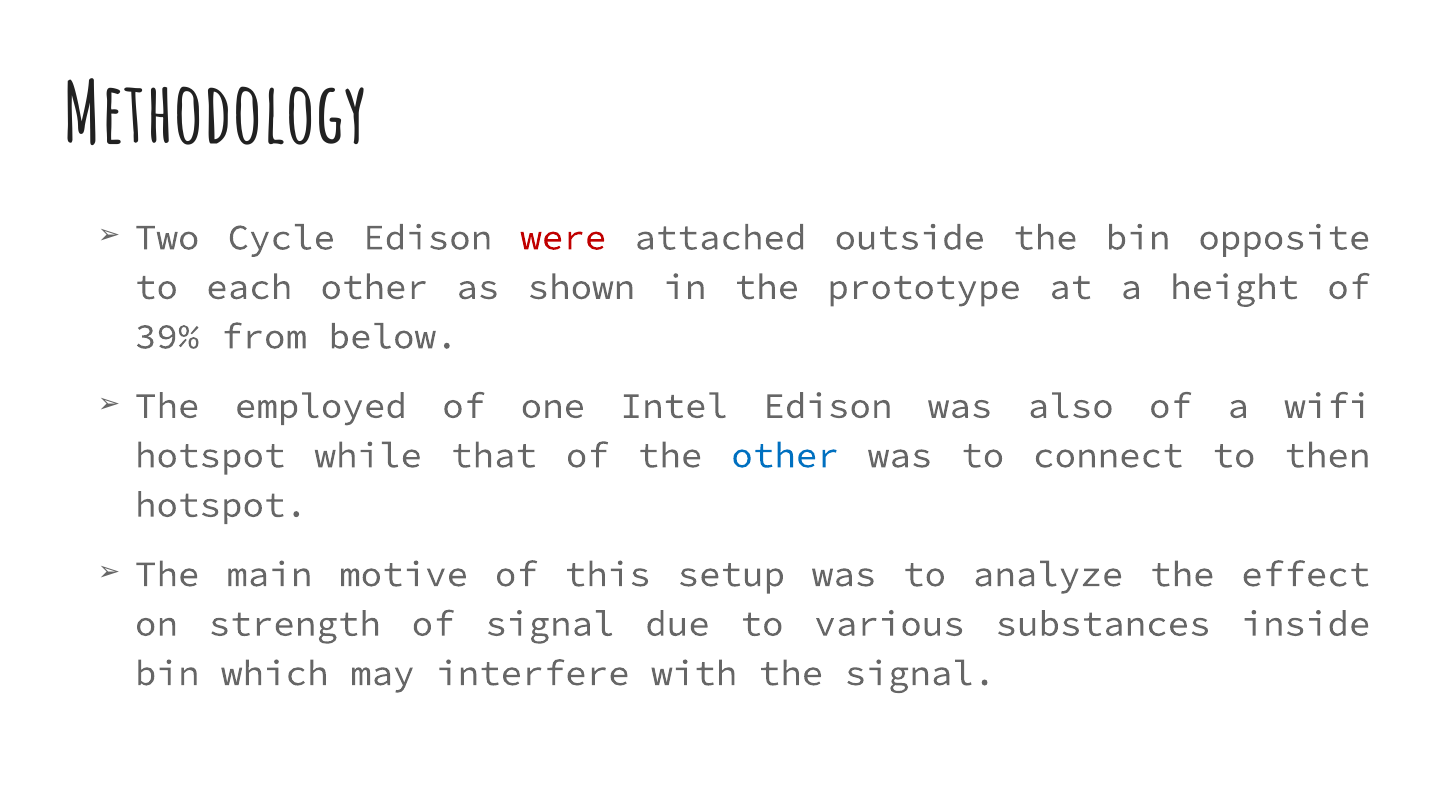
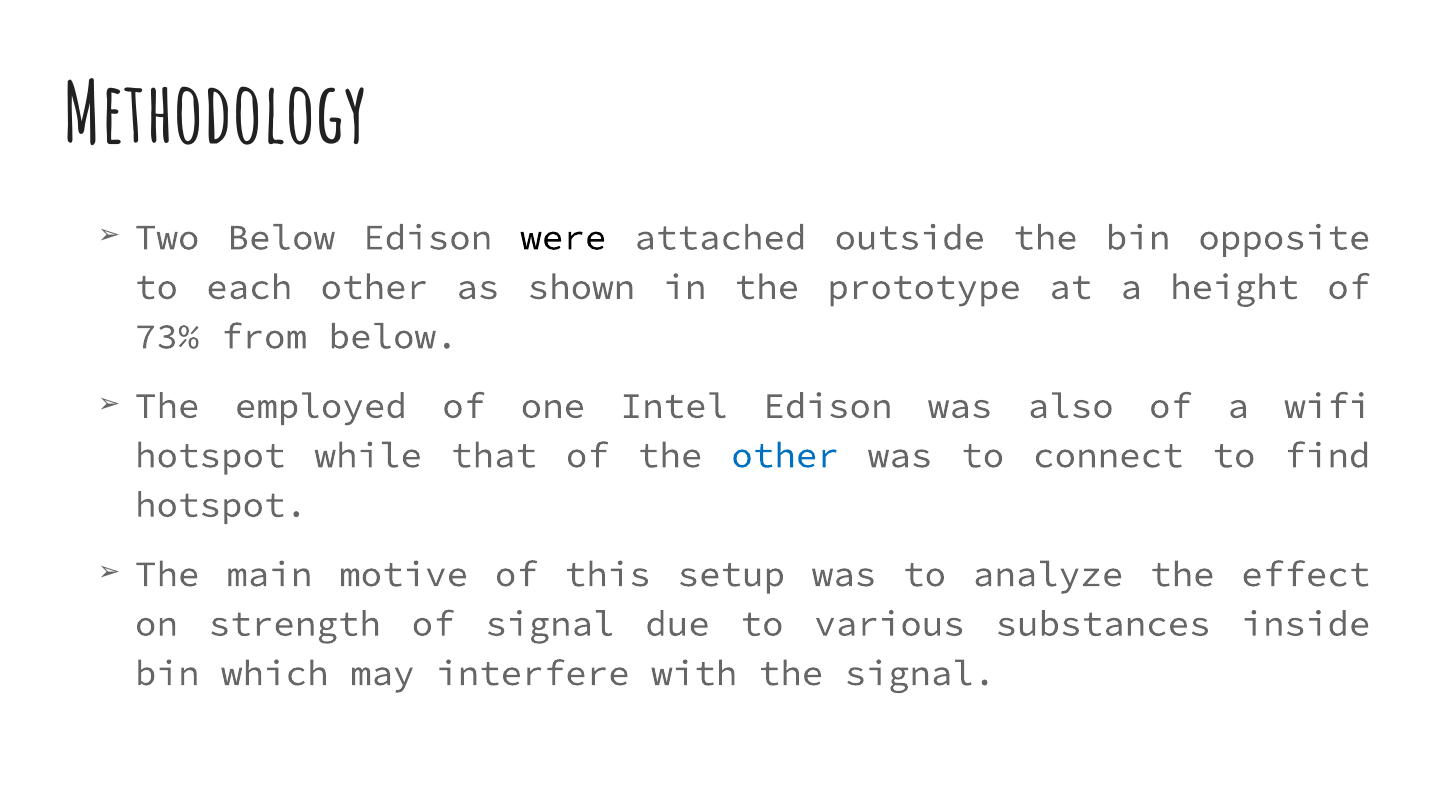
Two Cycle: Cycle -> Below
were colour: red -> black
39%: 39% -> 73%
then: then -> find
